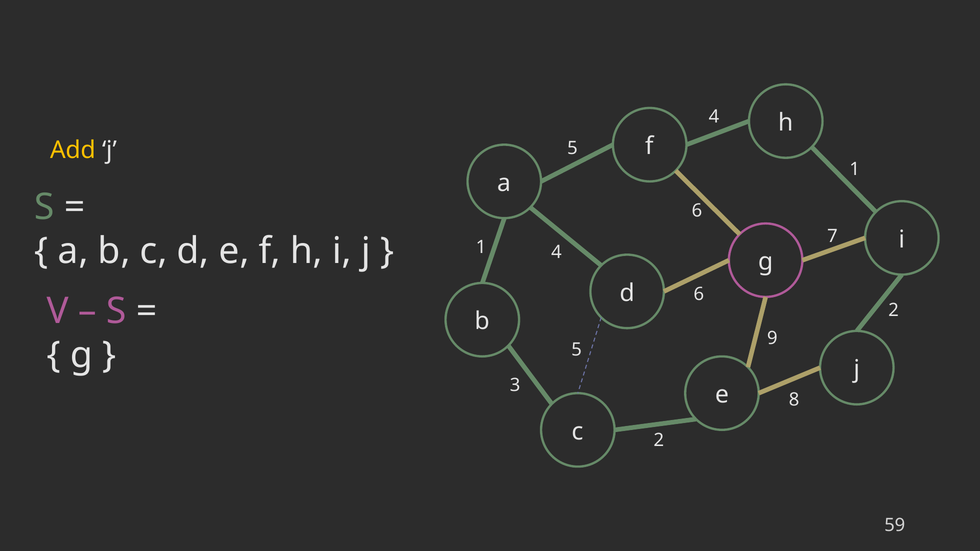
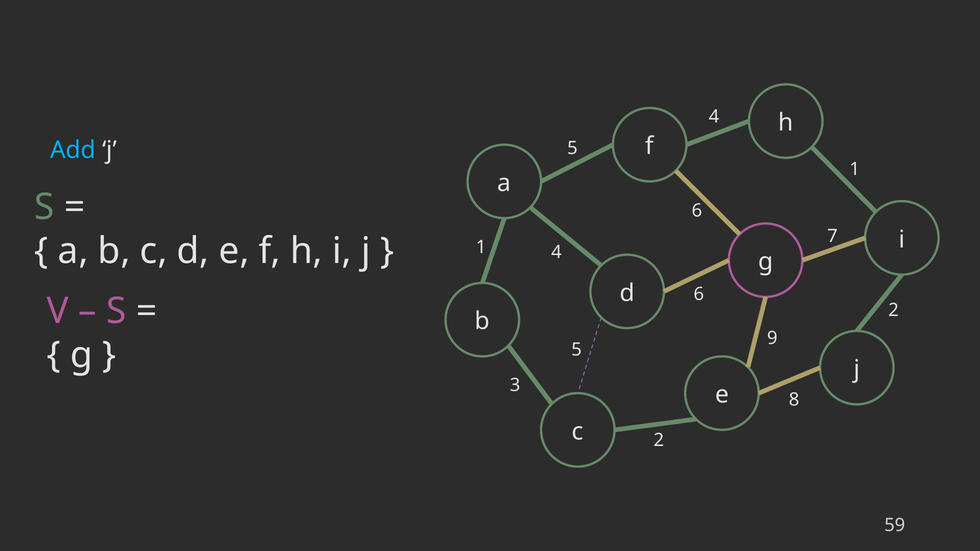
Add colour: yellow -> light blue
